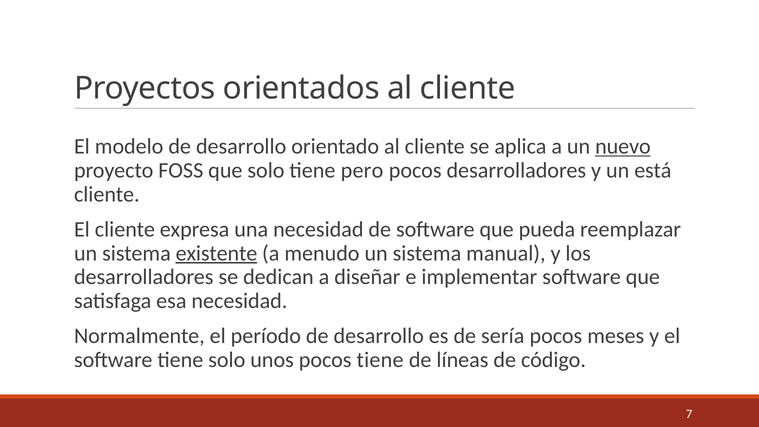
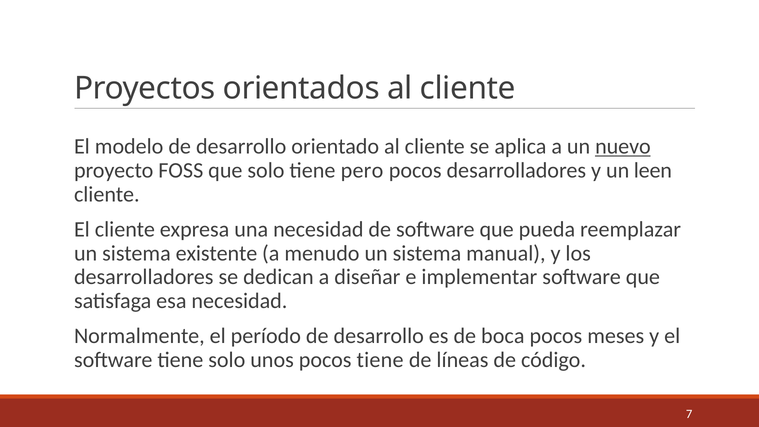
está: está -> leen
existente underline: present -> none
sería: sería -> boca
